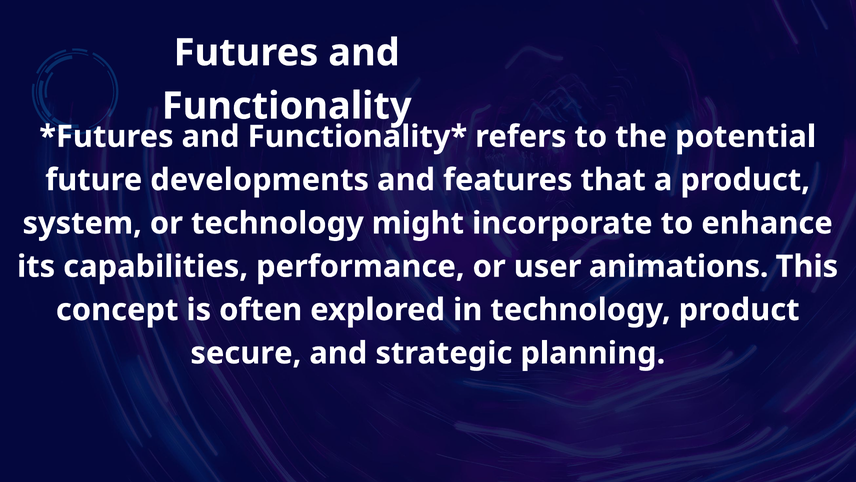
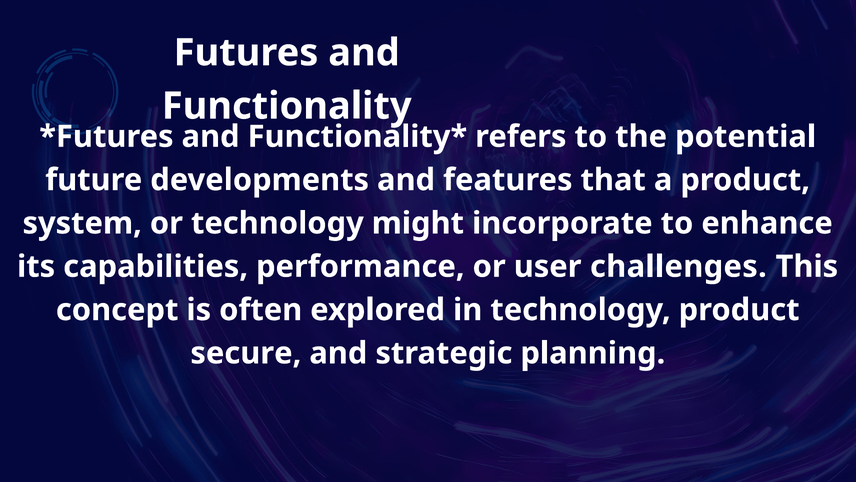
animations: animations -> challenges
